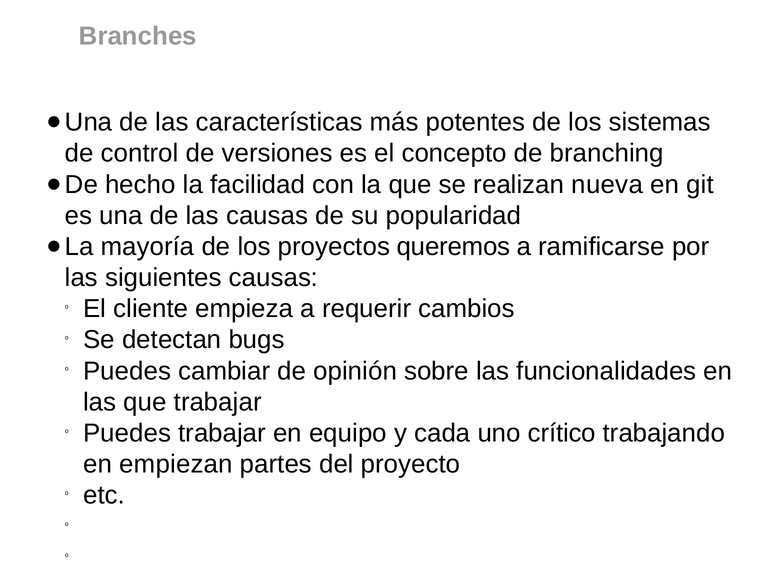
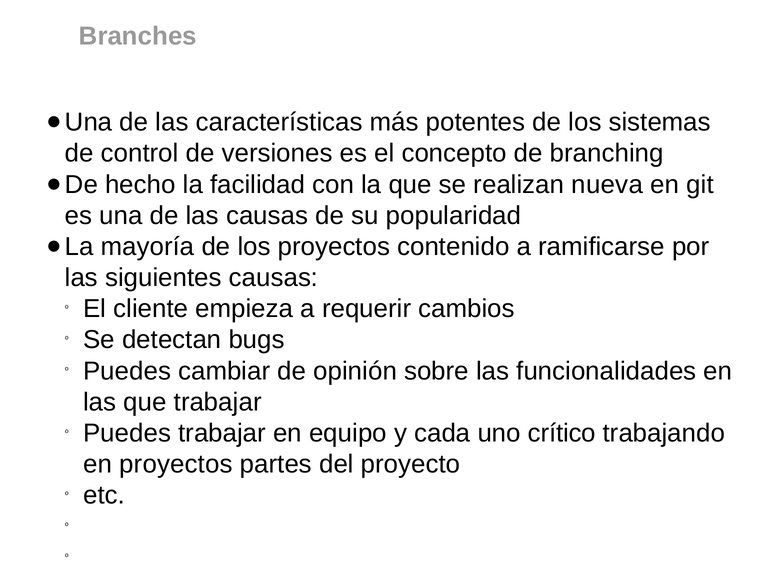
queremos: queremos -> contenido
en empiezan: empiezan -> proyectos
